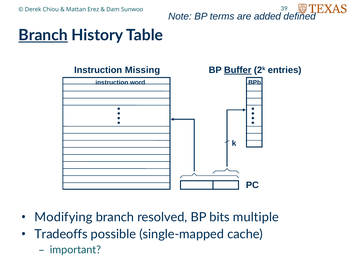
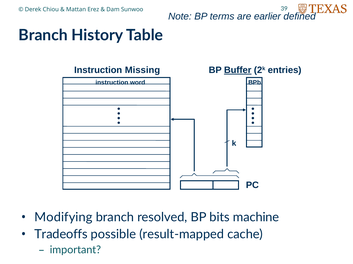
added: added -> earlier
Branch at (43, 35) underline: present -> none
multiple: multiple -> machine
single-mapped: single-mapped -> result-mapped
